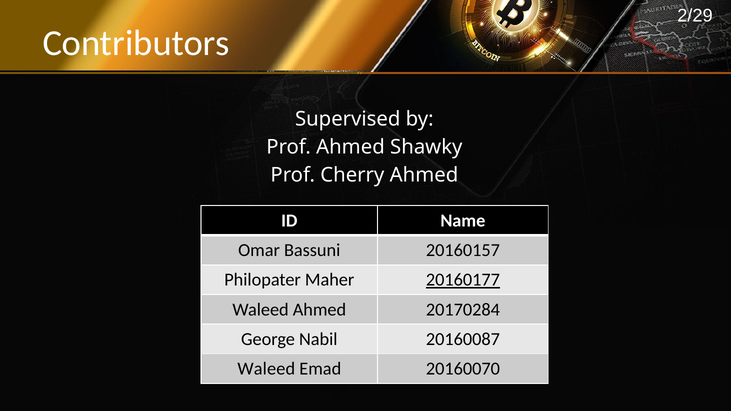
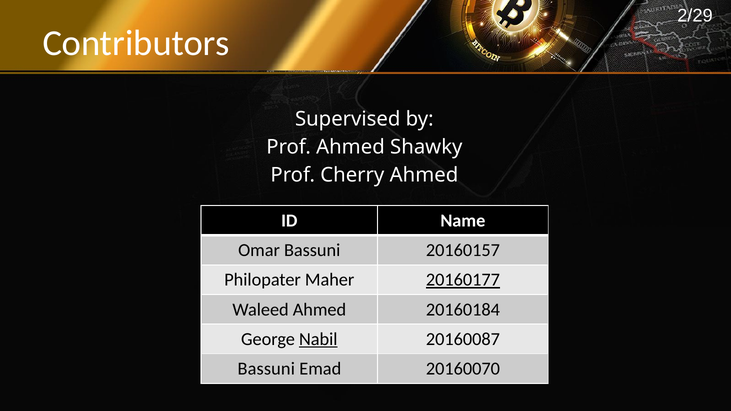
20170284: 20170284 -> 20160184
Nabil underline: none -> present
Waleed at (266, 369): Waleed -> Bassuni
